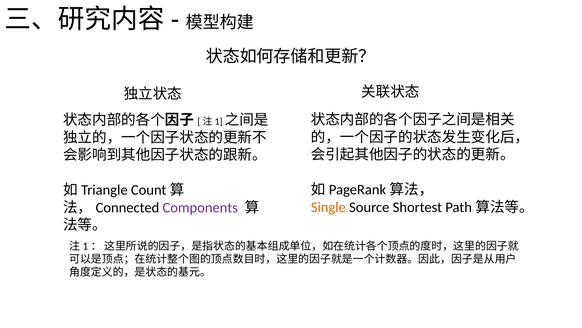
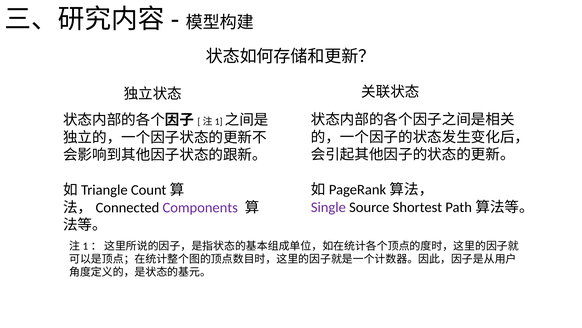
Single colour: orange -> purple
